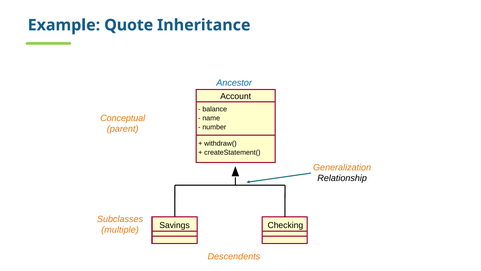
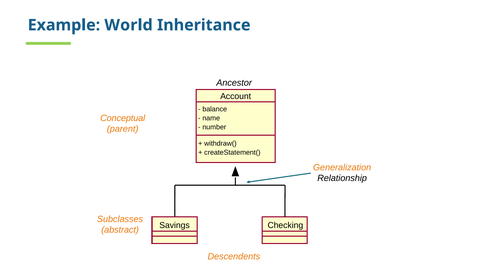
Quote: Quote -> World
Ancestor colour: blue -> black
multiple: multiple -> abstract
